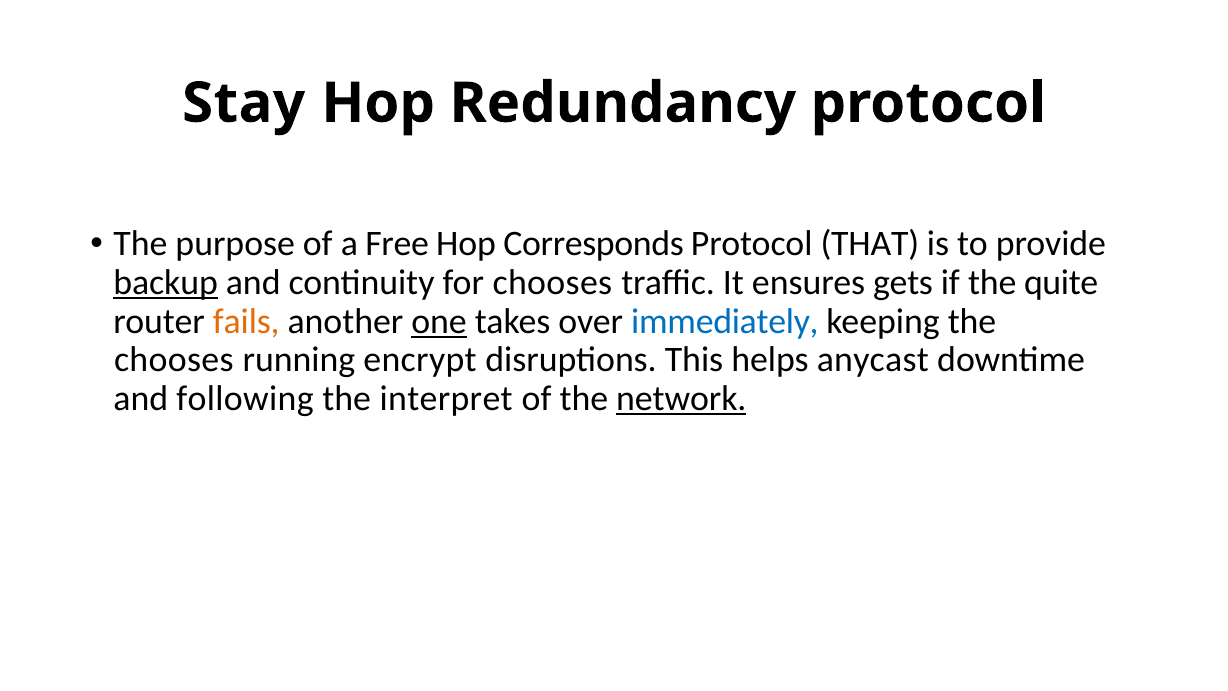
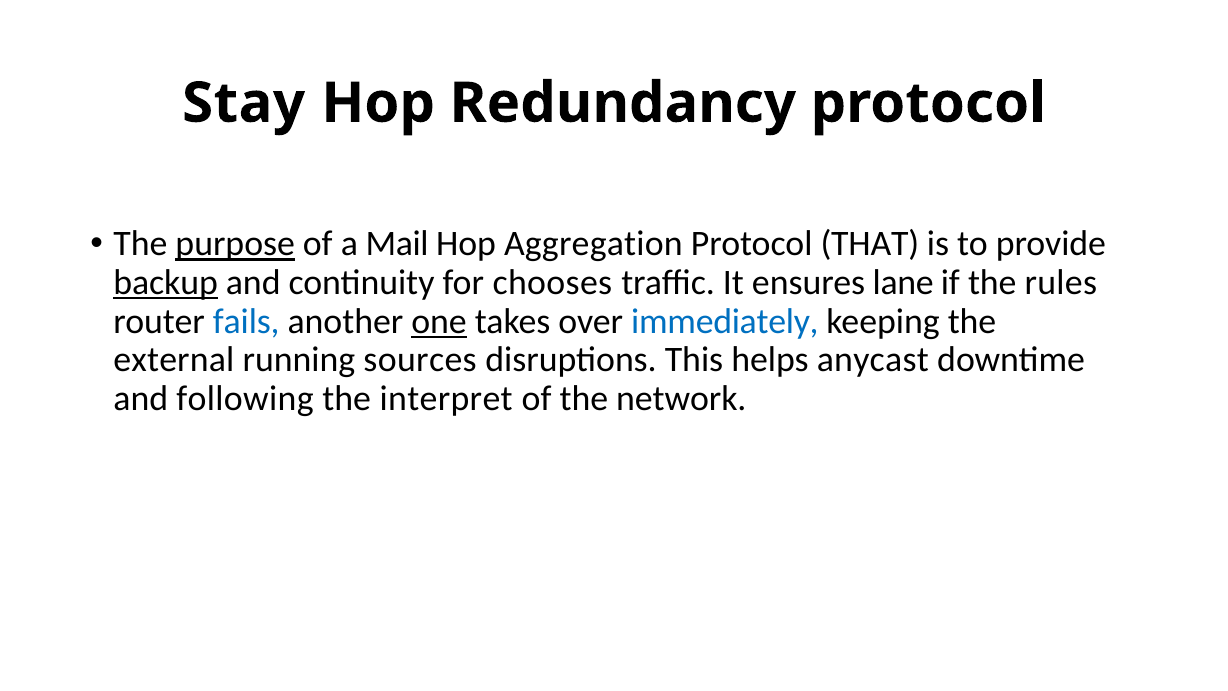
purpose underline: none -> present
Free: Free -> Mail
Corresponds: Corresponds -> Aggregation
gets: gets -> lane
quite: quite -> rules
fails colour: orange -> blue
chooses at (174, 360): chooses -> external
encrypt: encrypt -> sources
network underline: present -> none
